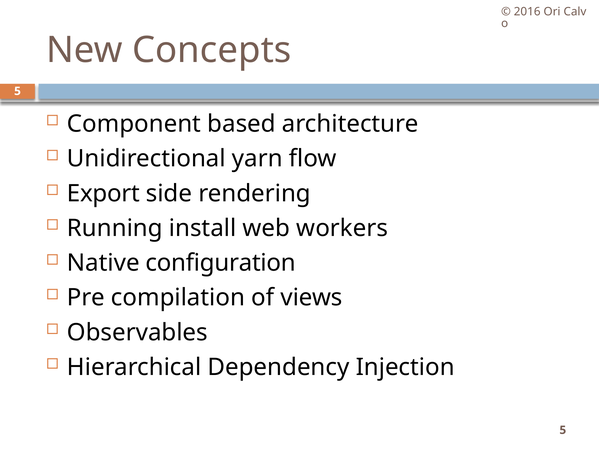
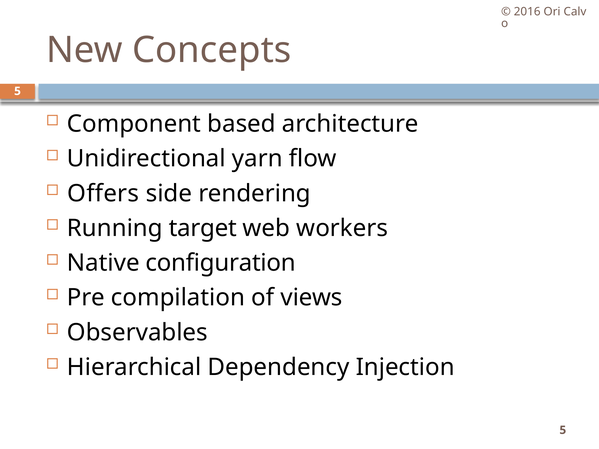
Export: Export -> Offers
install: install -> target
